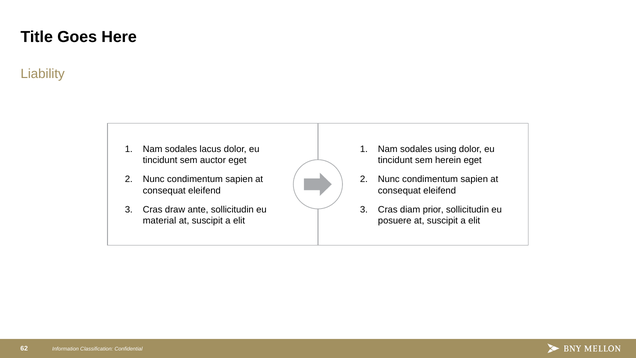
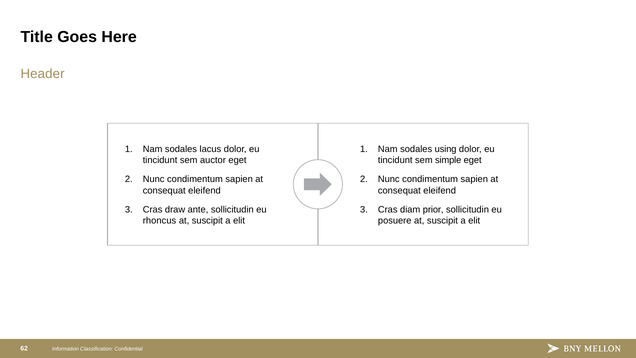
Liability: Liability -> Header
herein: herein -> simple
material: material -> rhoncus
